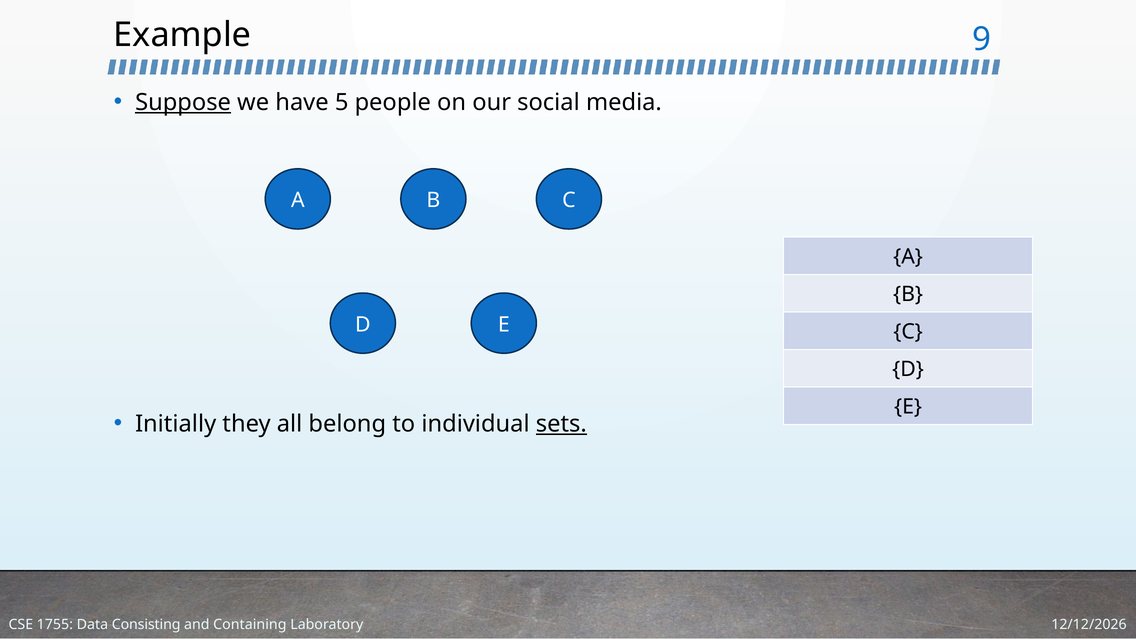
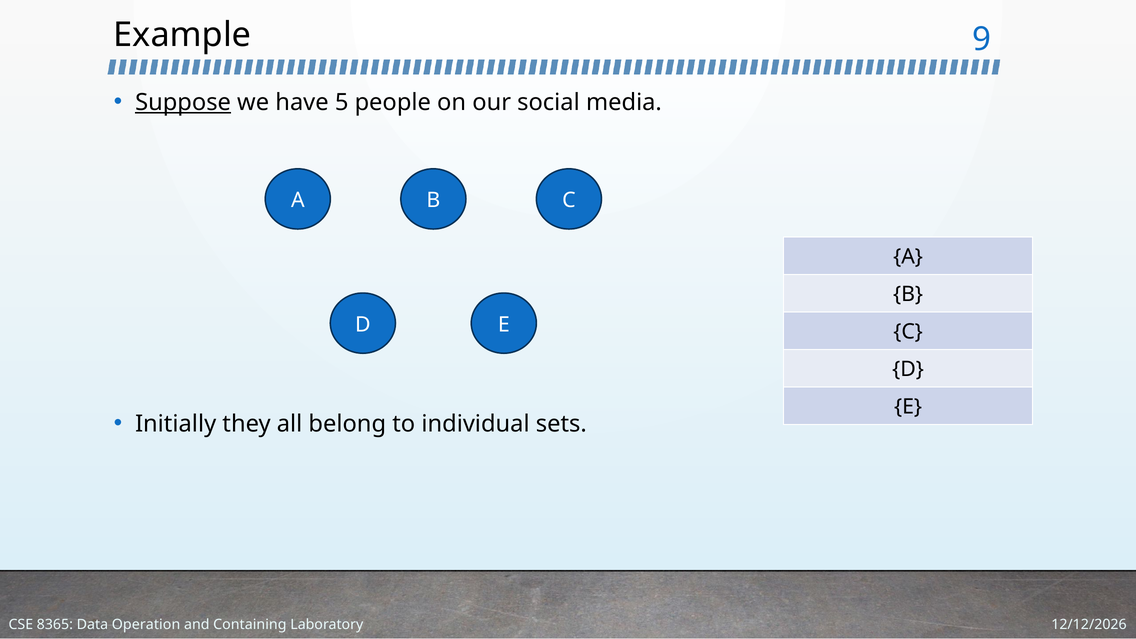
sets underline: present -> none
1755: 1755 -> 8365
Consisting: Consisting -> Operation
